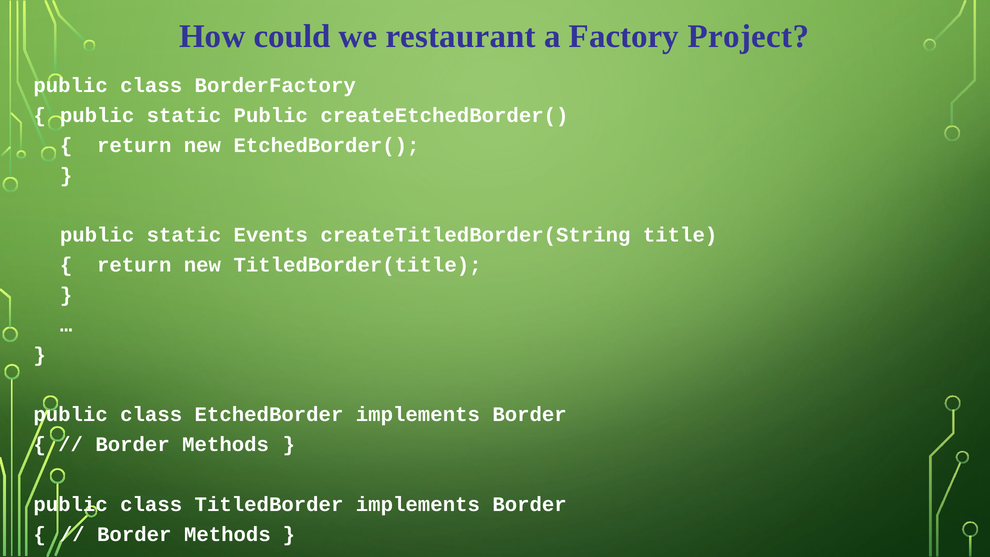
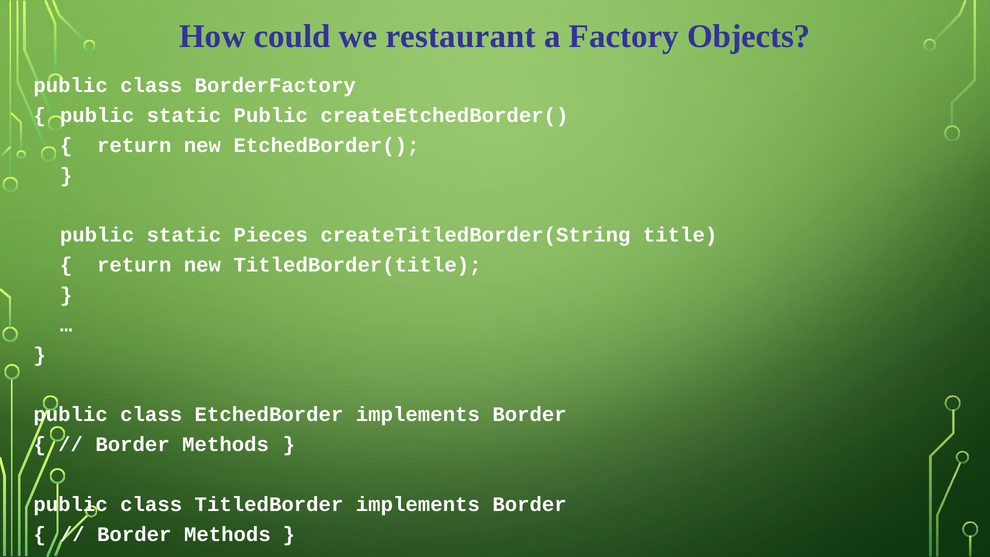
Project: Project -> Objects
Events: Events -> Pieces
